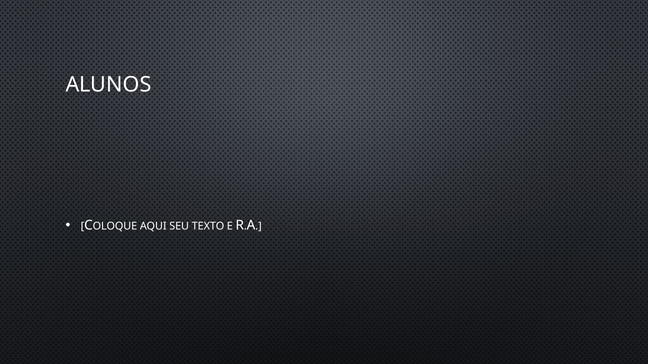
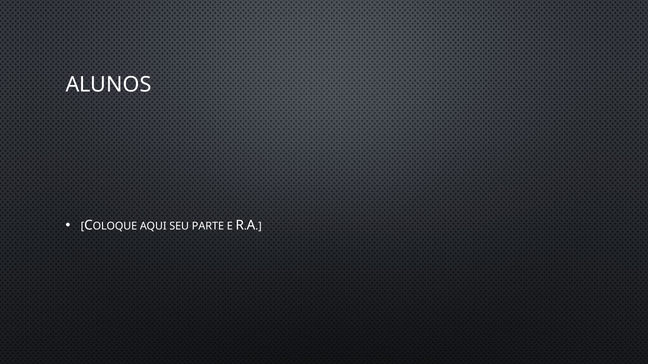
TEXTO: TEXTO -> PARTE
